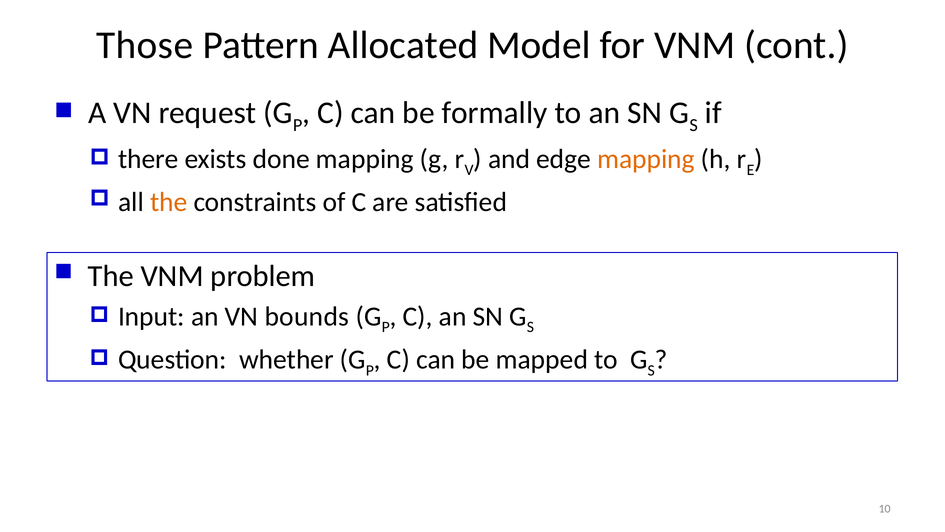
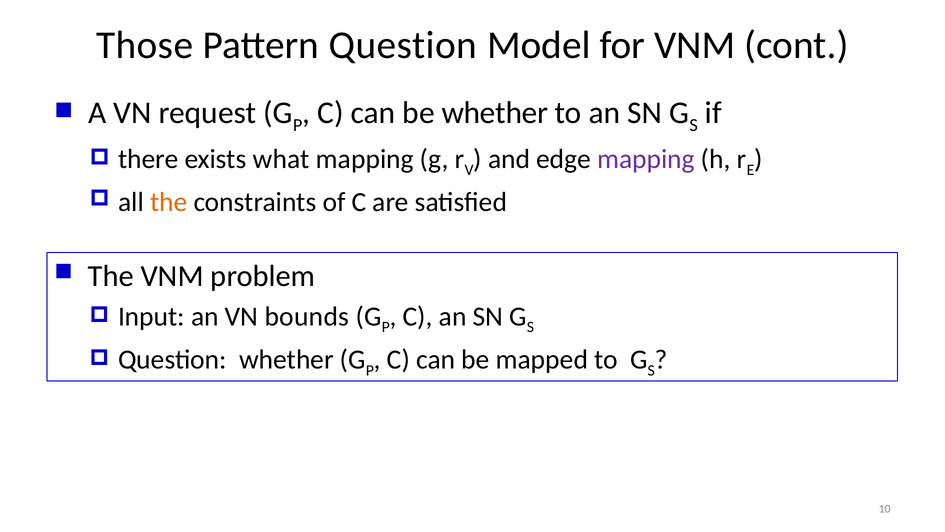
Pattern Allocated: Allocated -> Question
be formally: formally -> whether
done: done -> what
mapping at (646, 159) colour: orange -> purple
